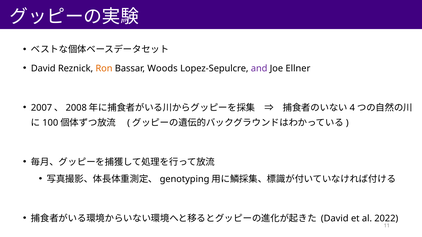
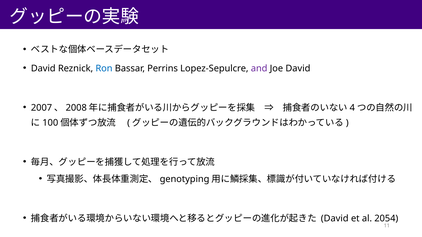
Ron colour: orange -> blue
Woods: Woods -> Perrins
Joe Ellner: Ellner -> David
2022: 2022 -> 2054
